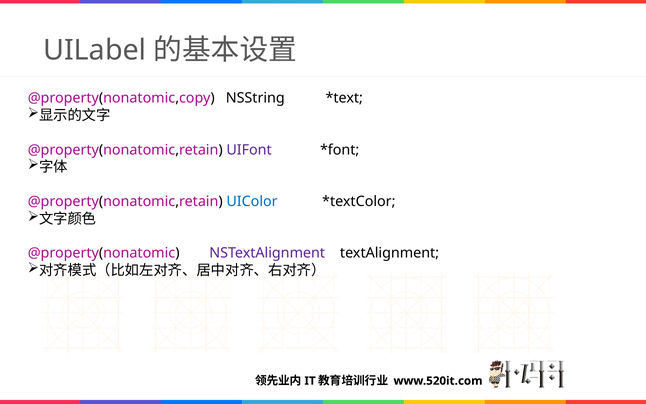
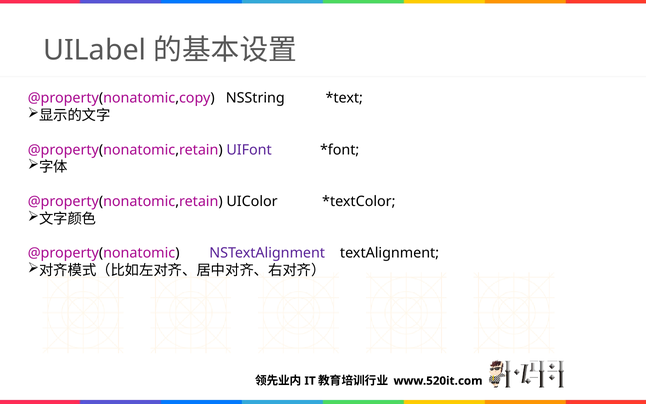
UIColor colour: blue -> black
